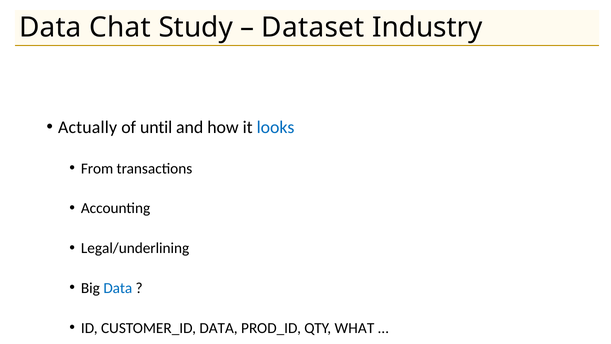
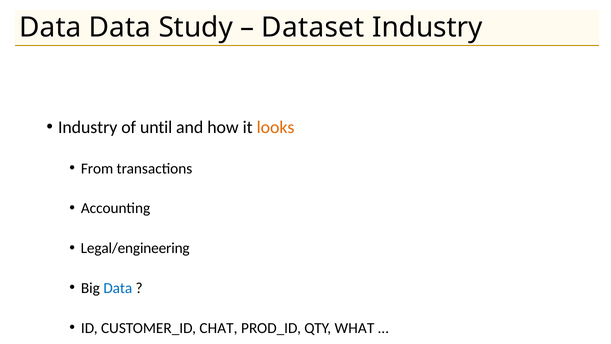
Data Chat: Chat -> Data
Actually at (88, 127): Actually -> Industry
looks colour: blue -> orange
Legal/underlining: Legal/underlining -> Legal/engineering
CUSTOMER_ID DATA: DATA -> CHAT
